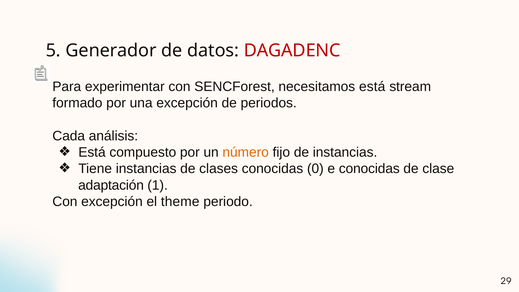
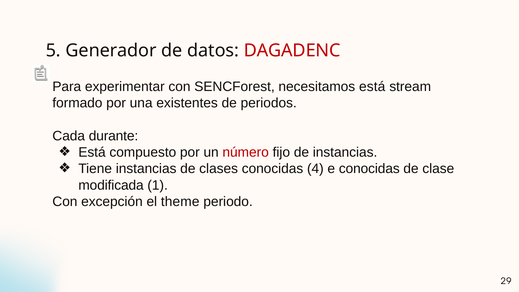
una excepción: excepción -> existentes
análisis: análisis -> durante
número colour: orange -> red
0: 0 -> 4
adaptación: adaptación -> modificada
